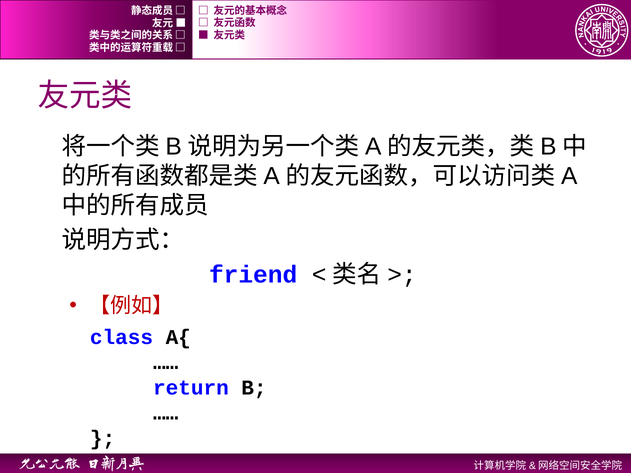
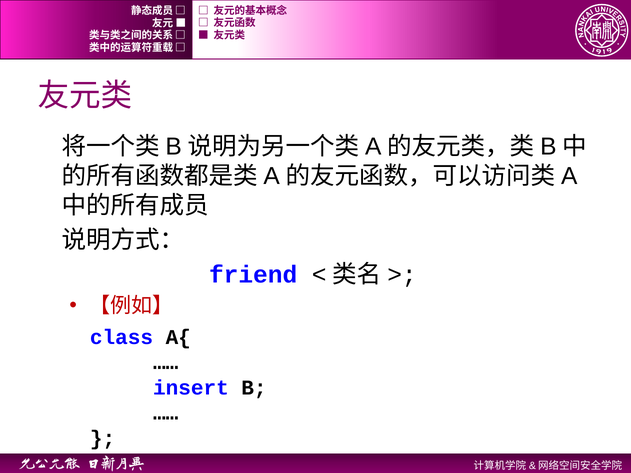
return: return -> insert
